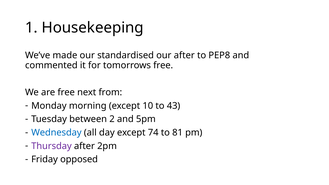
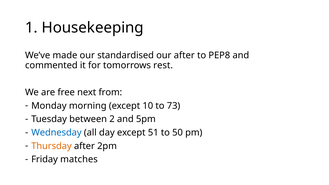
tomorrows free: free -> rest
43: 43 -> 73
74: 74 -> 51
81: 81 -> 50
Thursday colour: purple -> orange
opposed: opposed -> matches
